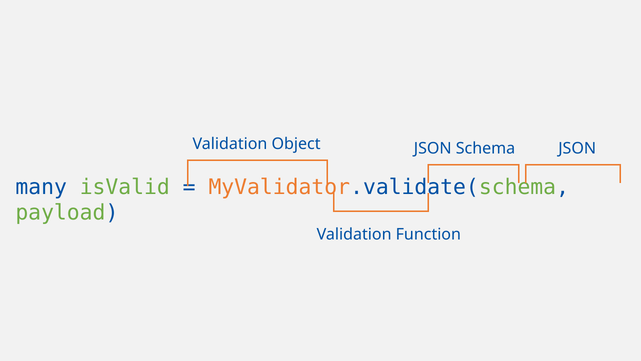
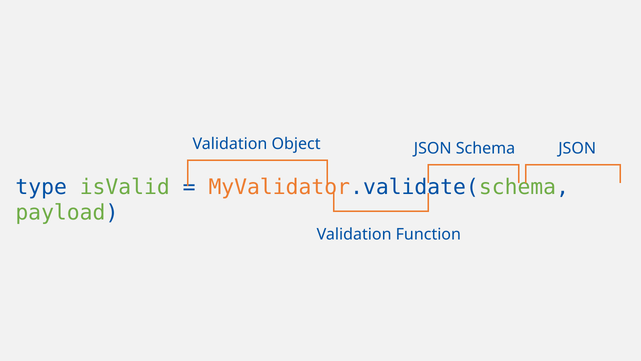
many: many -> type
